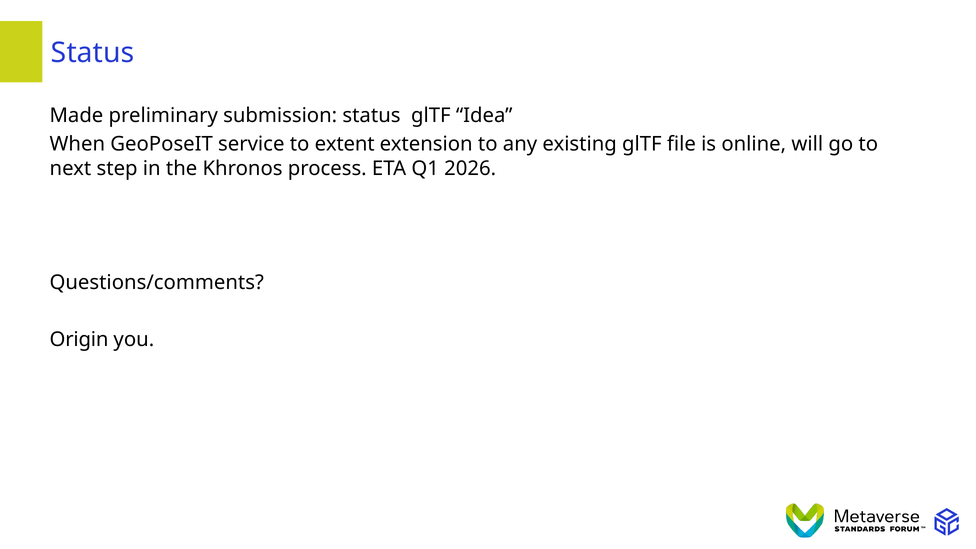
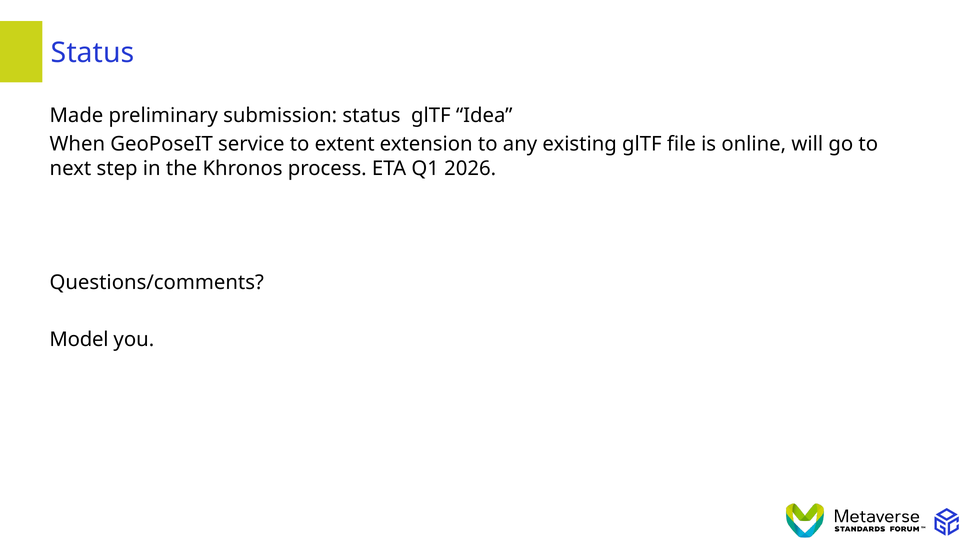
Origin: Origin -> Model
